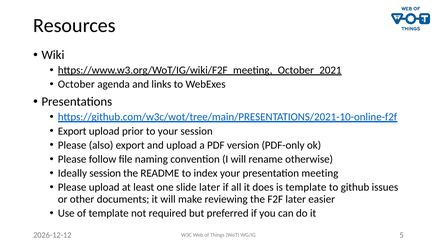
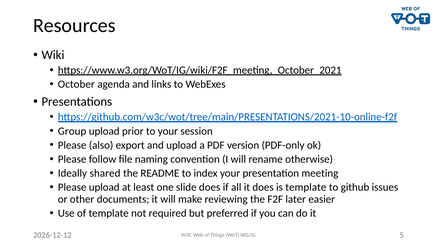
Export at (72, 131): Export -> Group
Ideally session: session -> shared
slide later: later -> does
